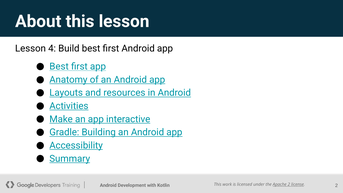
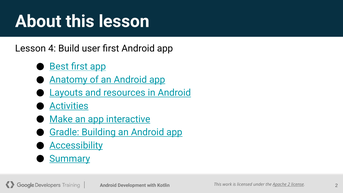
Build best: best -> user
